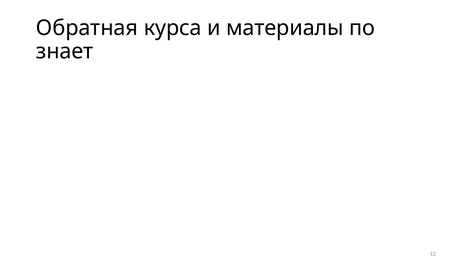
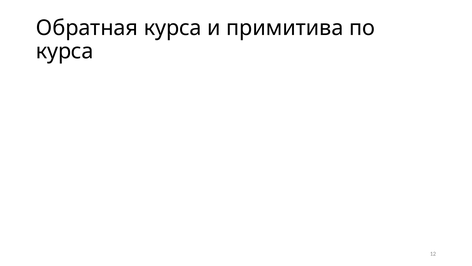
материалы: материалы -> примитива
знает at (65, 51): знает -> курса
